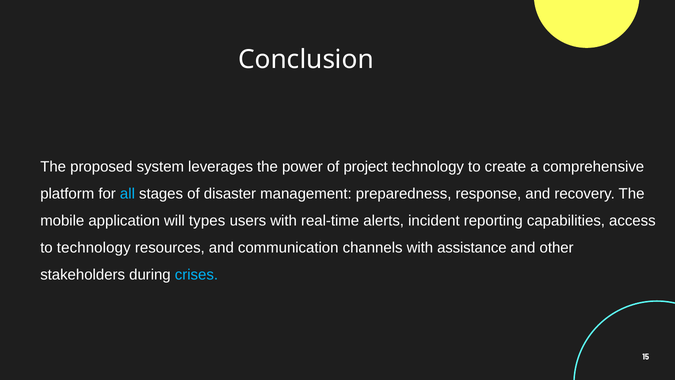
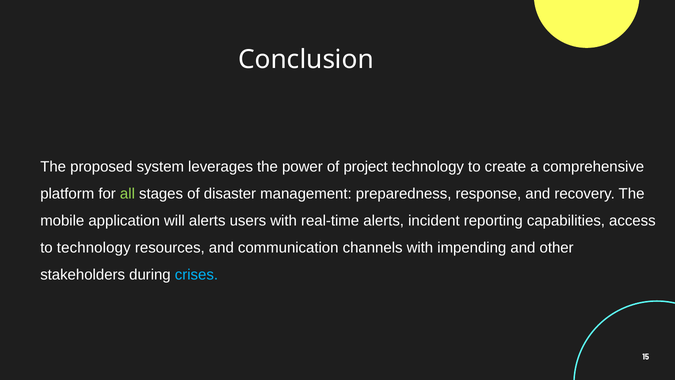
all colour: light blue -> light green
will types: types -> alerts
assistance: assistance -> impending
